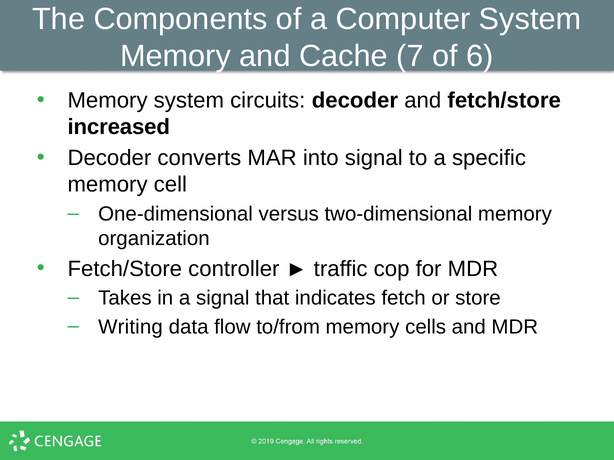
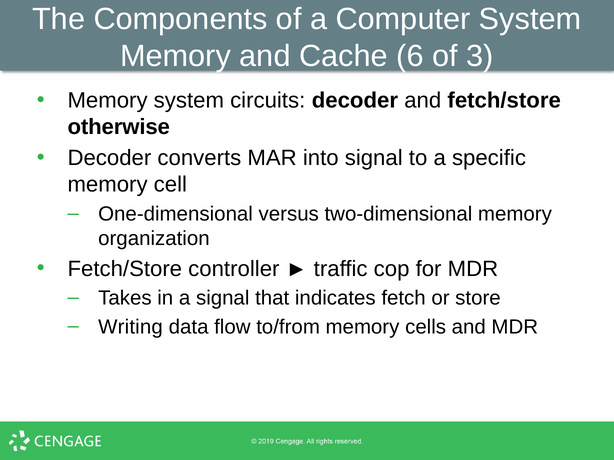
7: 7 -> 6
6: 6 -> 3
increased: increased -> otherwise
